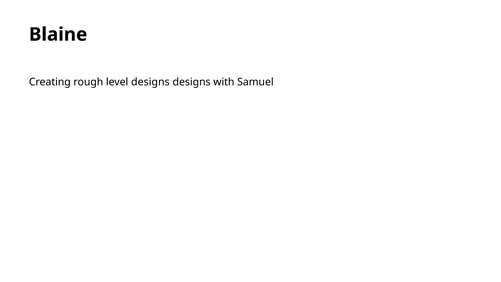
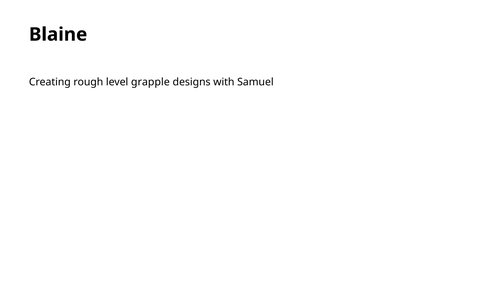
level designs: designs -> grapple
